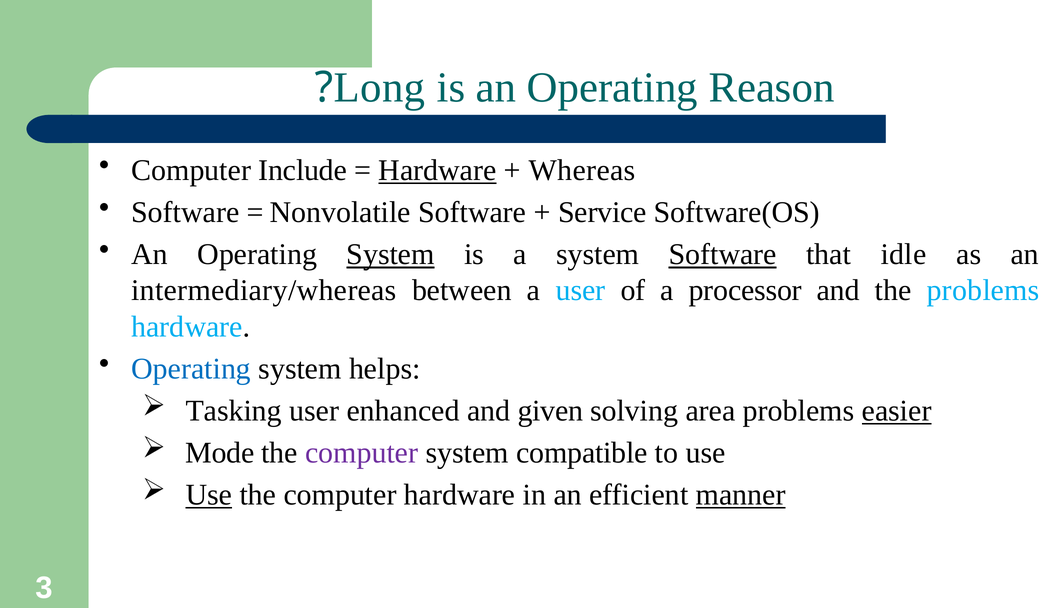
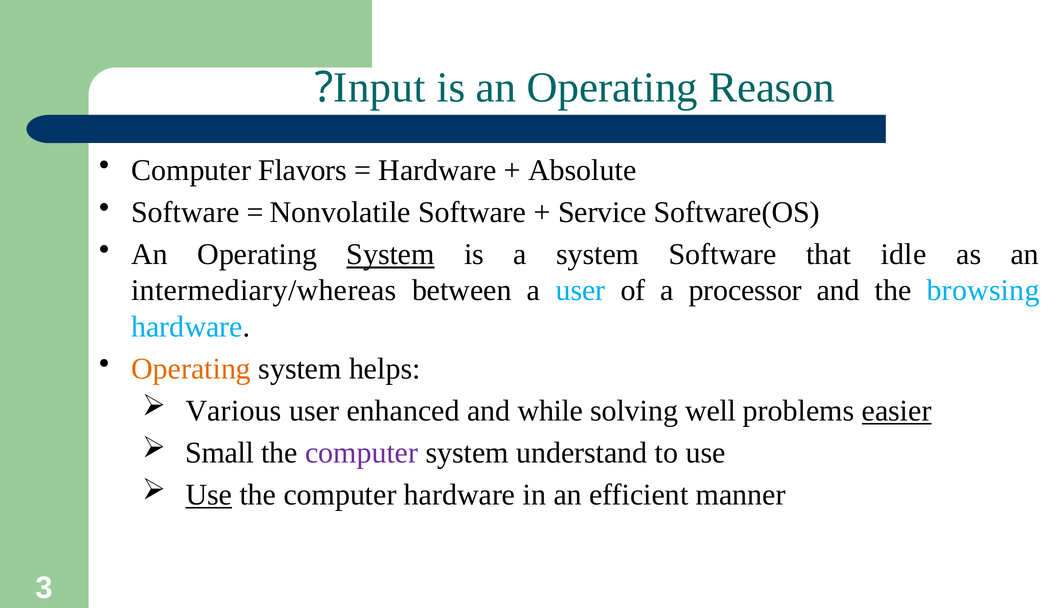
Long: Long -> Input
Include: Include -> Flavors
Hardware at (437, 170) underline: present -> none
Whereas: Whereas -> Absolute
Software at (723, 254) underline: present -> none
the problems: problems -> browsing
Operating at (191, 368) colour: blue -> orange
Tasking: Tasking -> Various
given: given -> while
area: area -> well
Mode: Mode -> Small
compatible: compatible -> understand
manner underline: present -> none
